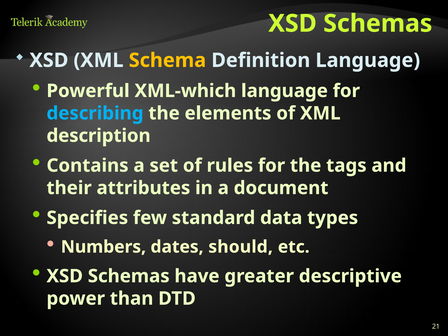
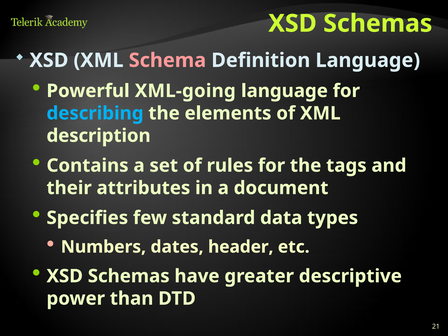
Schema colour: yellow -> pink
XML-which: XML-which -> XML-going
should: should -> header
